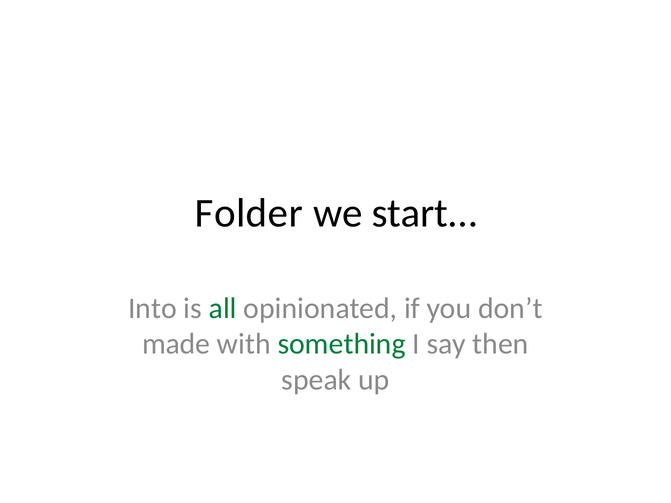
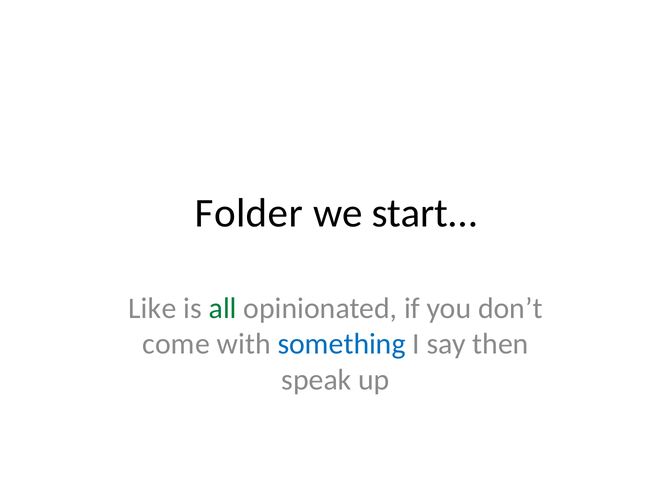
Into: Into -> Like
made: made -> come
something colour: green -> blue
